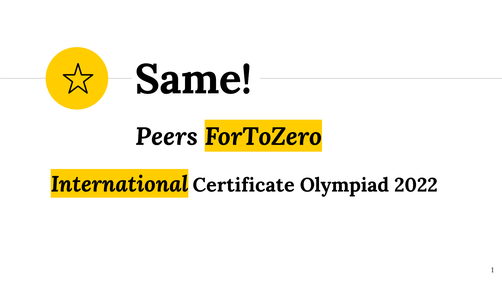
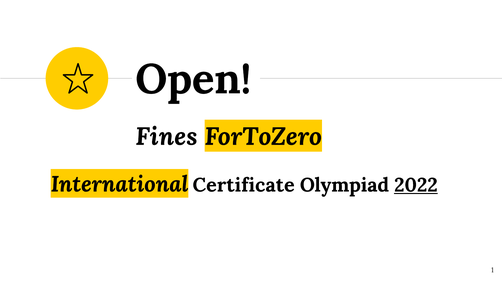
Same: Same -> Open
Peers: Peers -> Fines
2022 underline: none -> present
